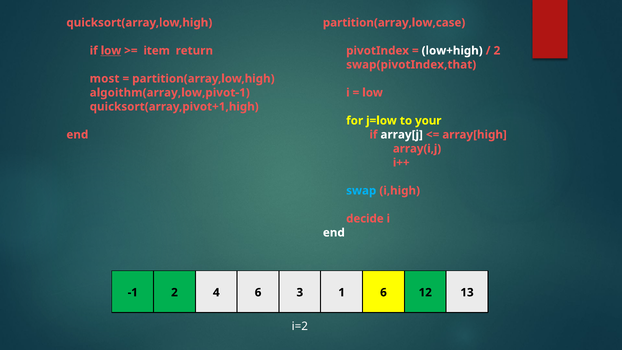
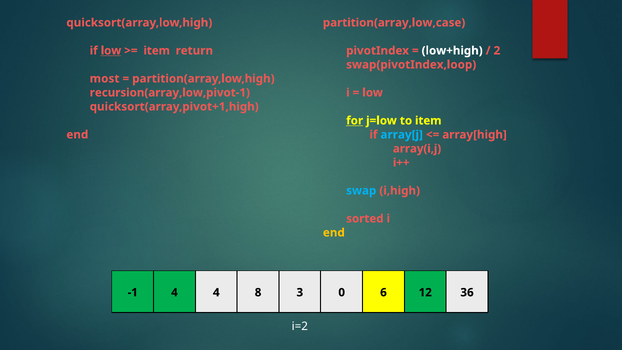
swap(pivotIndex,that: swap(pivotIndex,that -> swap(pivotIndex,loop
algoithm(array,low,pivot-1: algoithm(array,low,pivot-1 -> recursion(array,low,pivot-1
for underline: none -> present
to your: your -> item
array[j colour: white -> light blue
decide: decide -> sorted
end at (334, 233) colour: white -> yellow
-1 2: 2 -> 4
4 6: 6 -> 8
1: 1 -> 0
13: 13 -> 36
